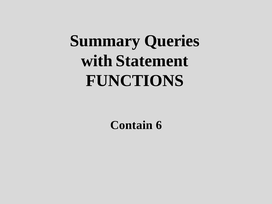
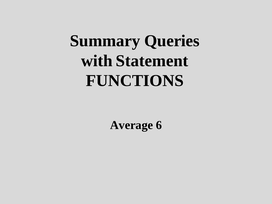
Contain: Contain -> Average
